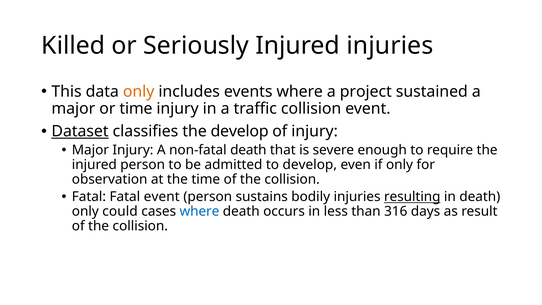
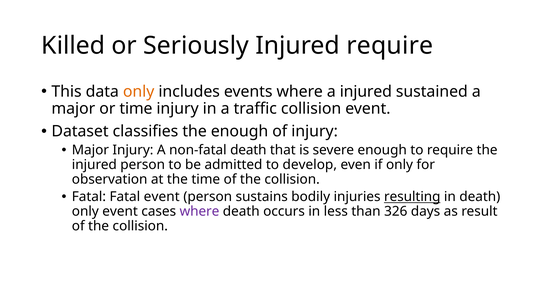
Injured injuries: injuries -> require
a project: project -> injured
Dataset underline: present -> none
the develop: develop -> enough
only could: could -> event
where at (199, 211) colour: blue -> purple
316: 316 -> 326
